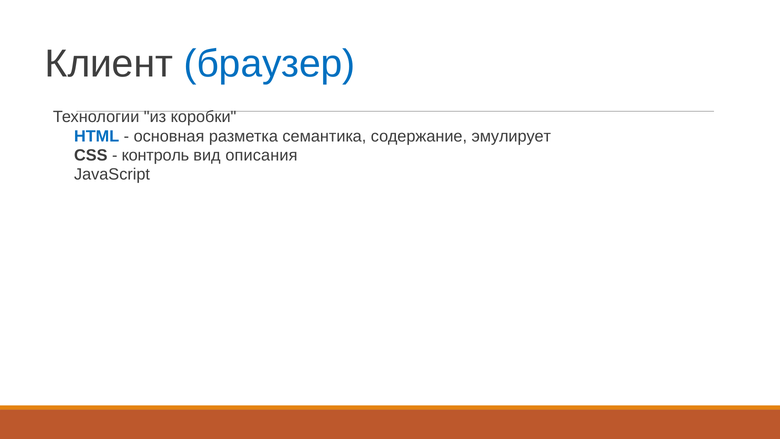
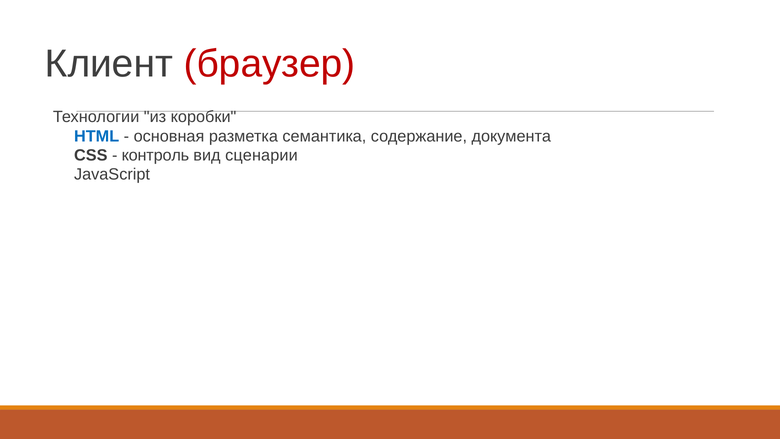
браузер colour: blue -> red
эмулирует: эмулирует -> документа
описания: описания -> сценарии
